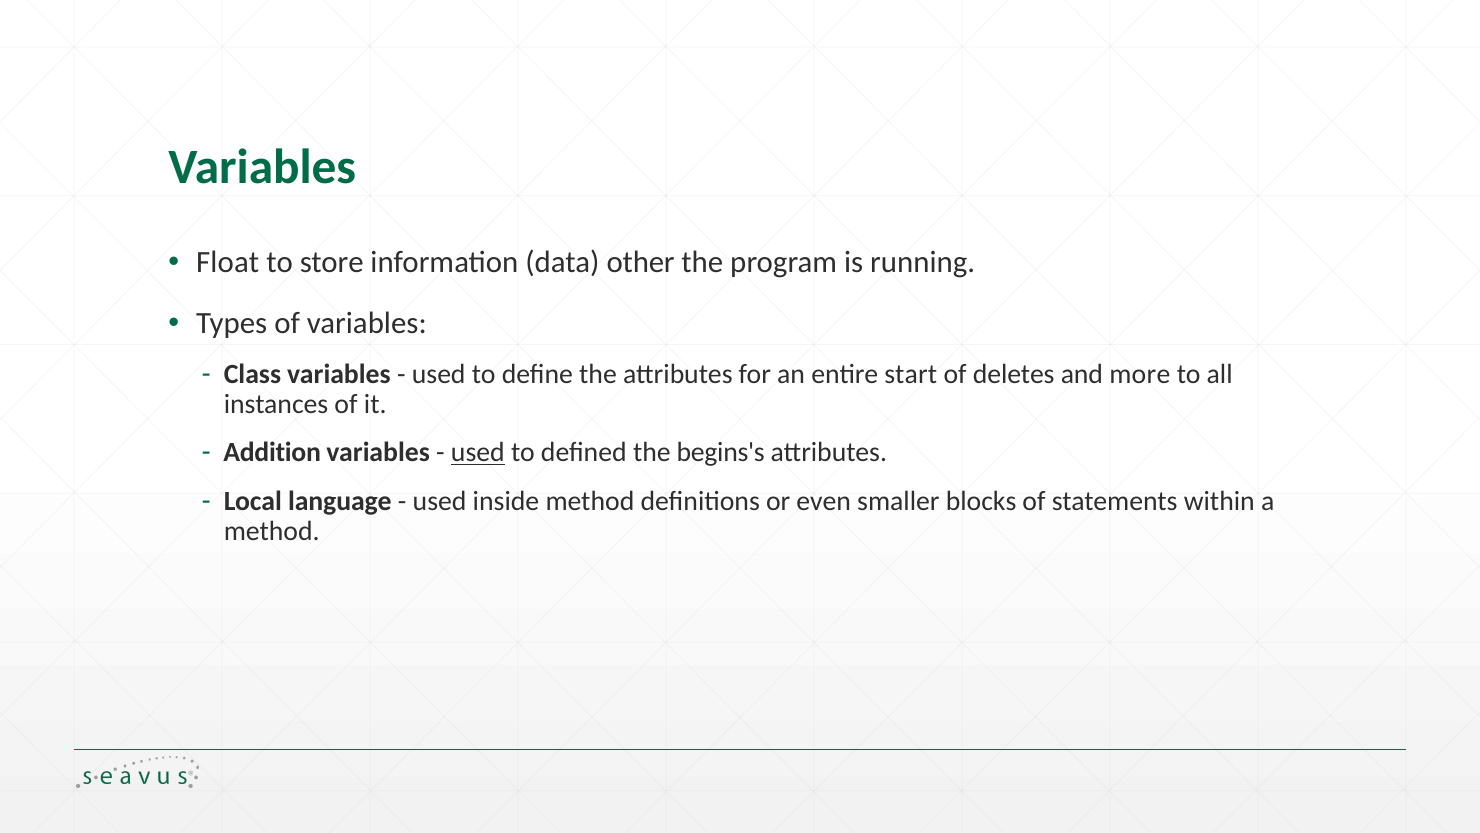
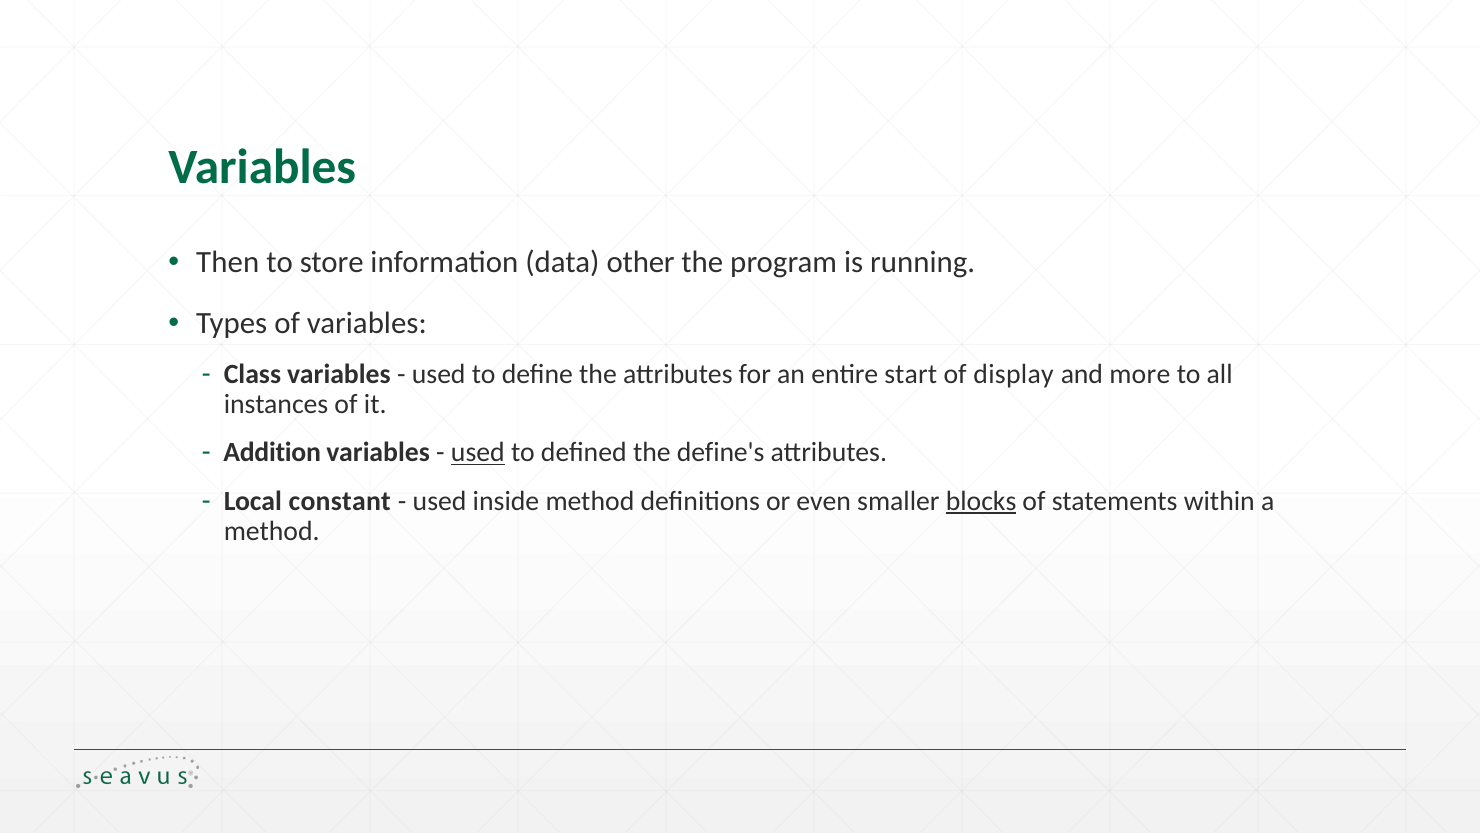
Float: Float -> Then
deletes: deletes -> display
begins's: begins's -> define's
language: language -> constant
blocks underline: none -> present
